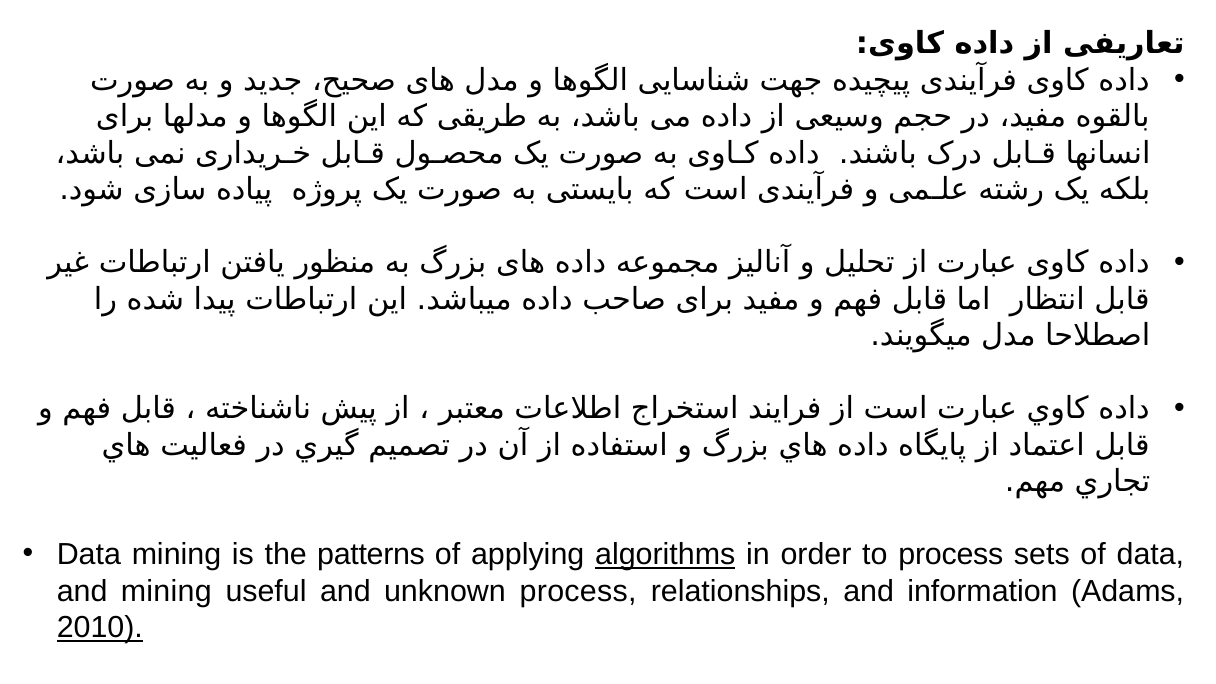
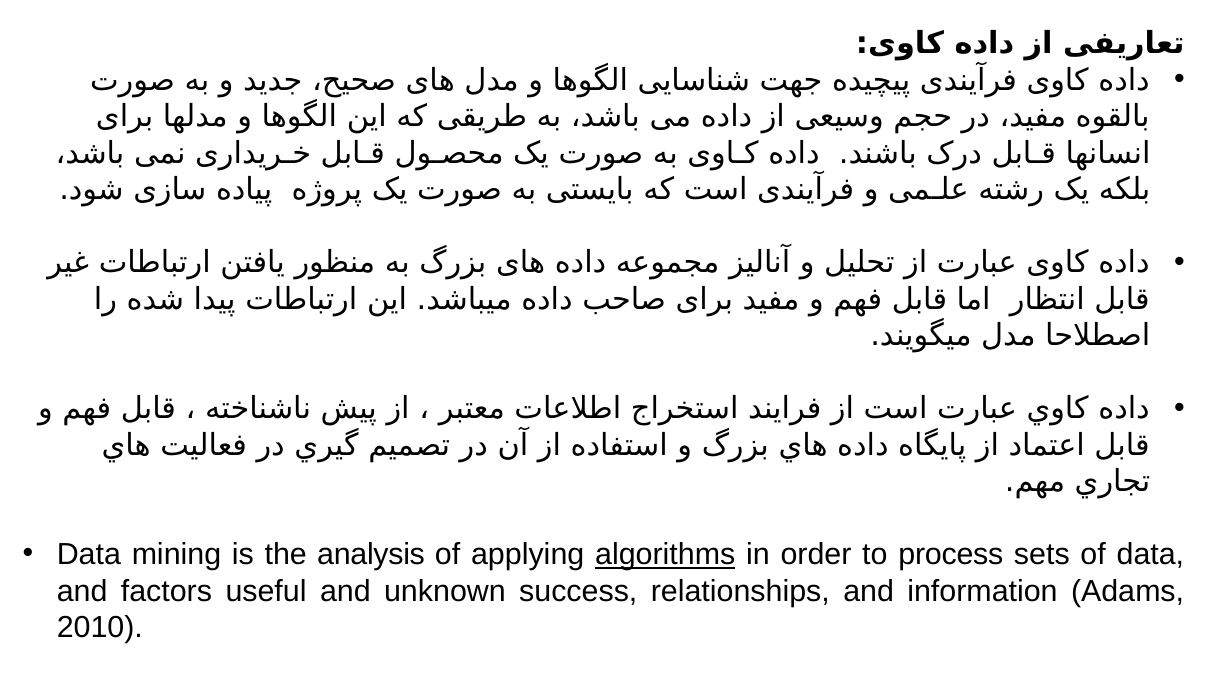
patterns: patterns -> analysis
and mining: mining -> factors
unknown process: process -> success
2010 underline: present -> none
